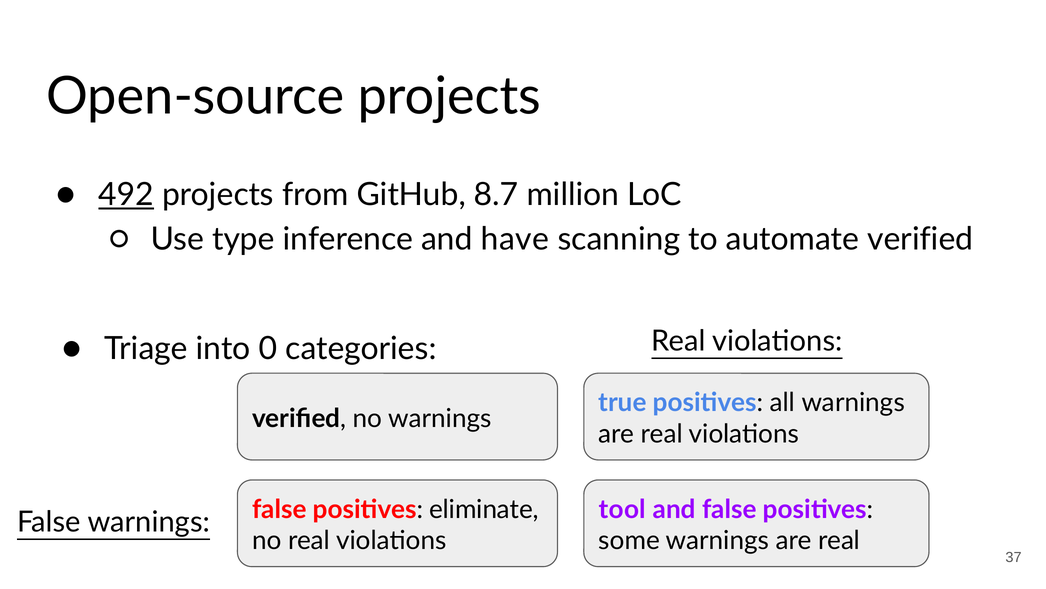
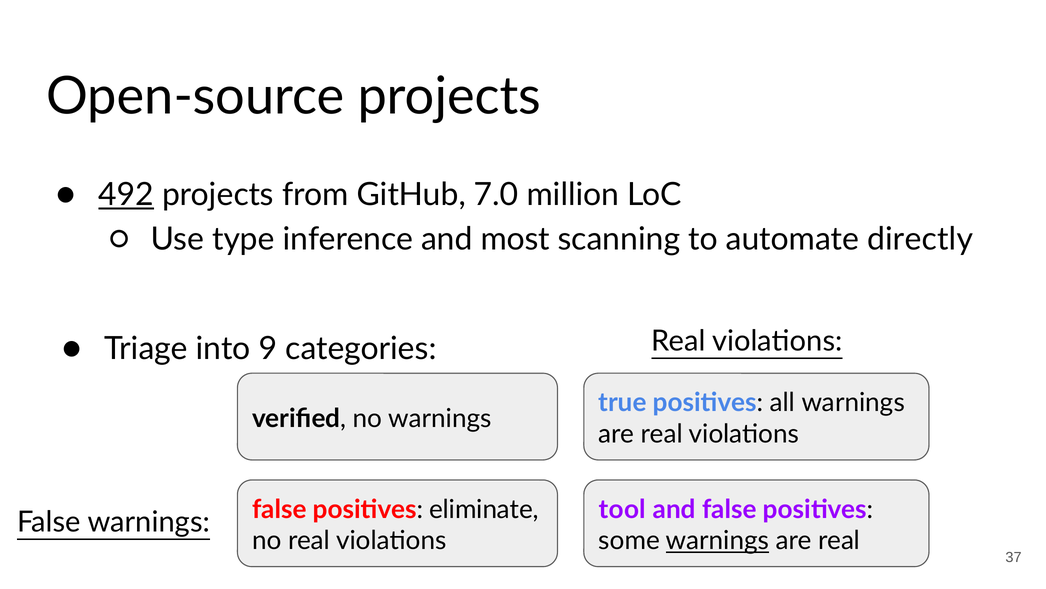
8.7: 8.7 -> 7.0
have: have -> most
automate verified: verified -> directly
0: 0 -> 9
warnings at (718, 540) underline: none -> present
